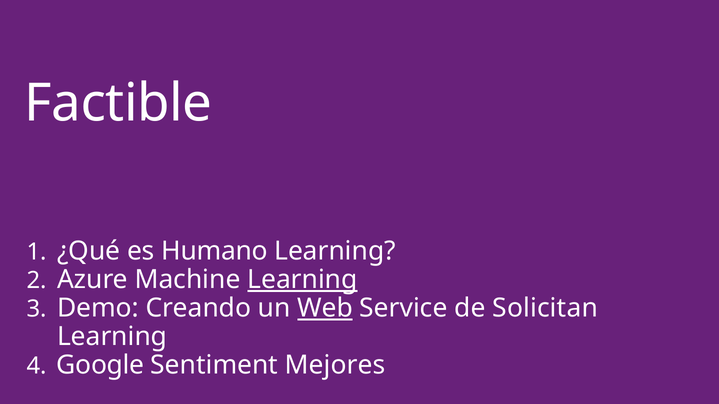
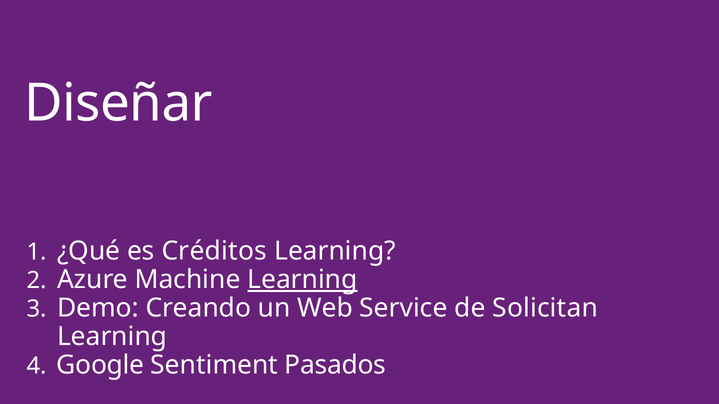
Factible: Factible -> Diseñar
Humano: Humano -> Créditos
Web underline: present -> none
Mejores: Mejores -> Pasados
